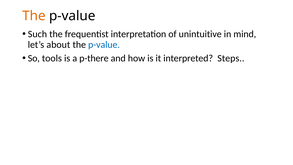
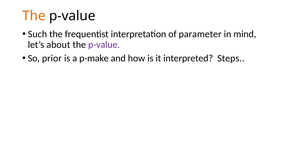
unintuitive: unintuitive -> parameter
p-value at (104, 45) colour: blue -> purple
tools: tools -> prior
p-there: p-there -> p-make
